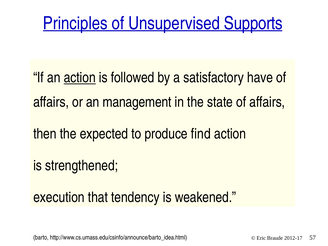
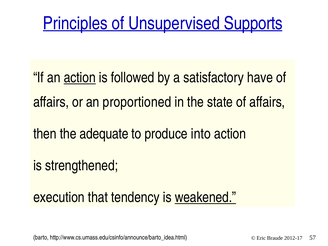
management: management -> proportioned
expected: expected -> adequate
find: find -> into
weakened underline: none -> present
